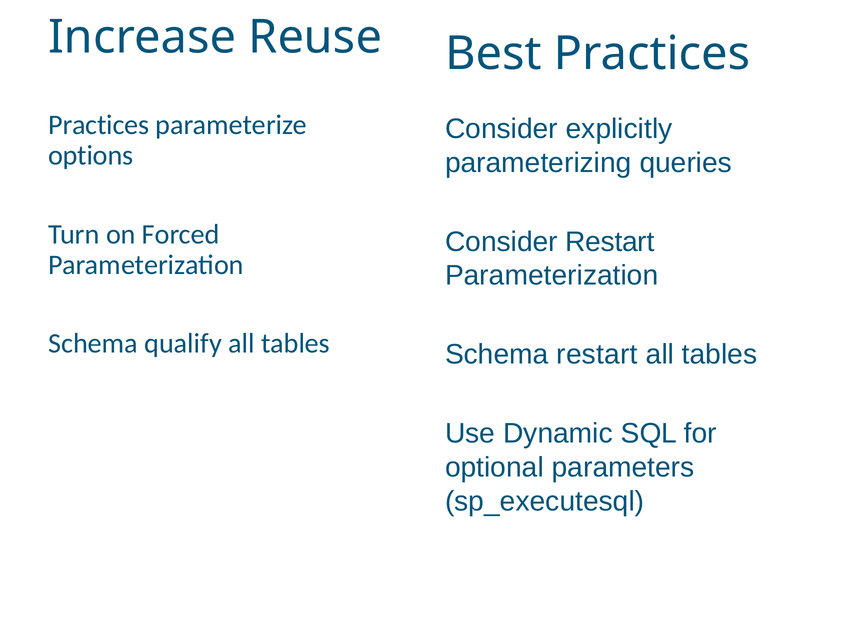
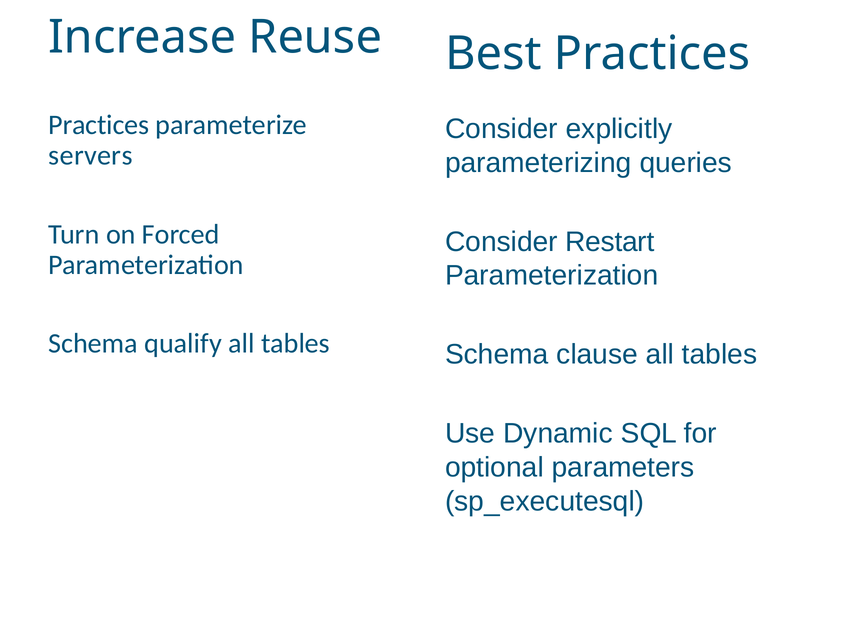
options: options -> servers
Schema restart: restart -> clause
